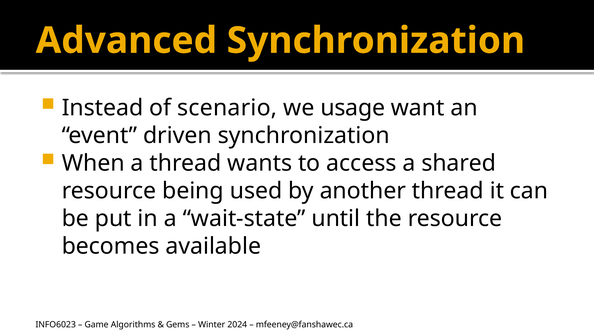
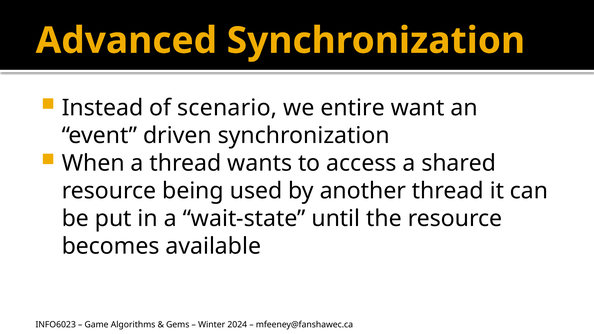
usage: usage -> entire
